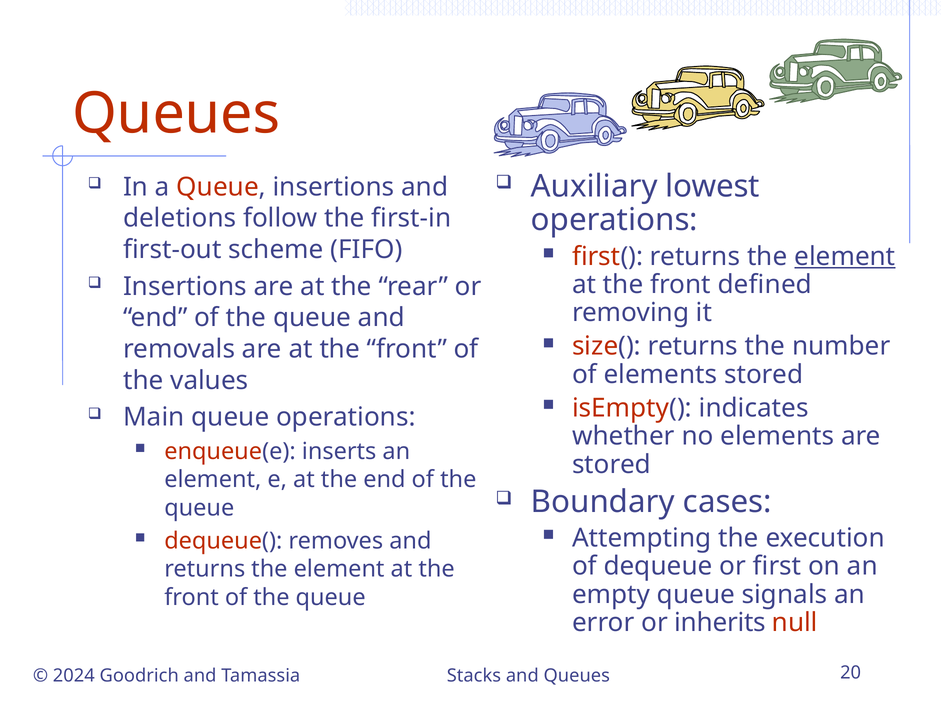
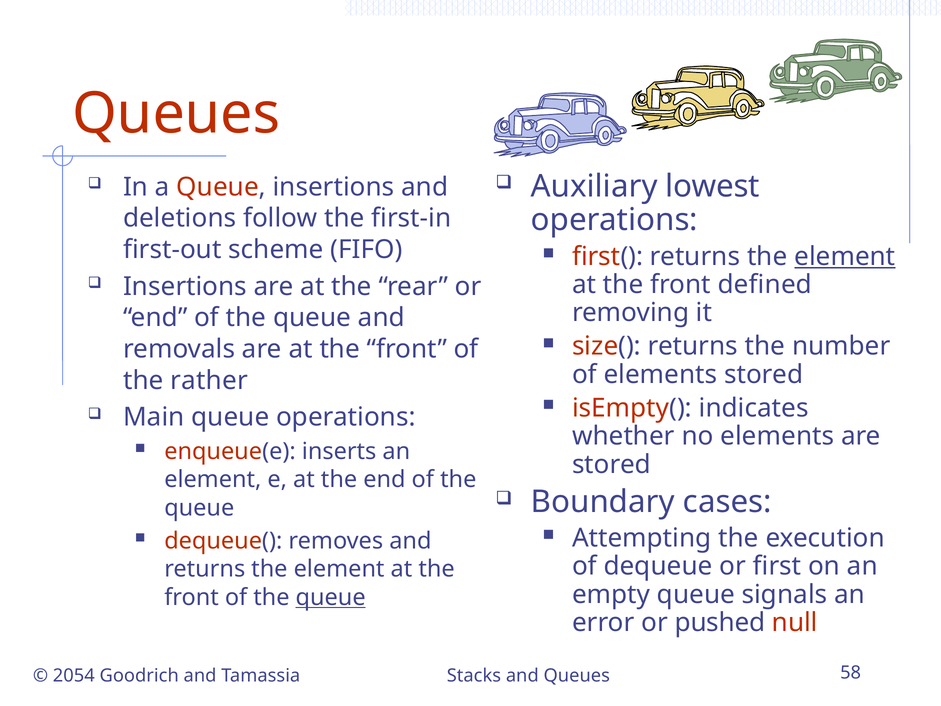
values: values -> rather
queue at (331, 597) underline: none -> present
inherits: inherits -> pushed
2024: 2024 -> 2054
20: 20 -> 58
